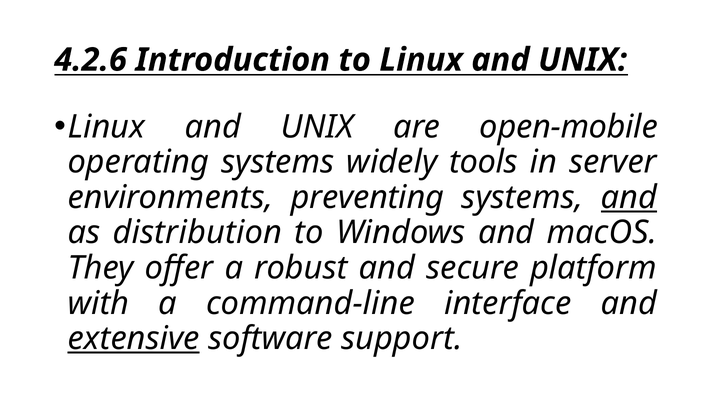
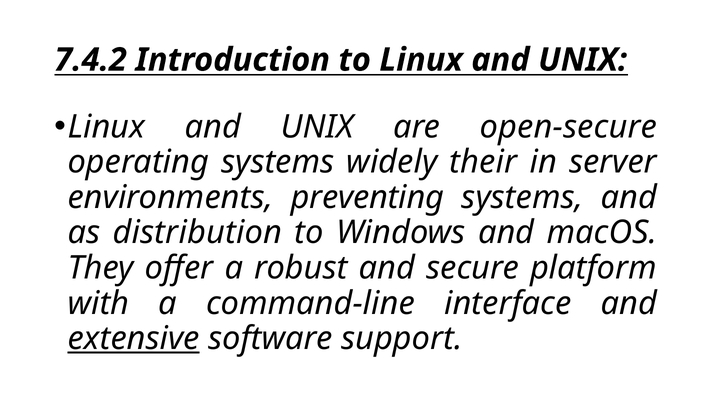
4.2.6: 4.2.6 -> 7.4.2
open-mobile: open-mobile -> open-secure
tools: tools -> their
and at (629, 197) underline: present -> none
